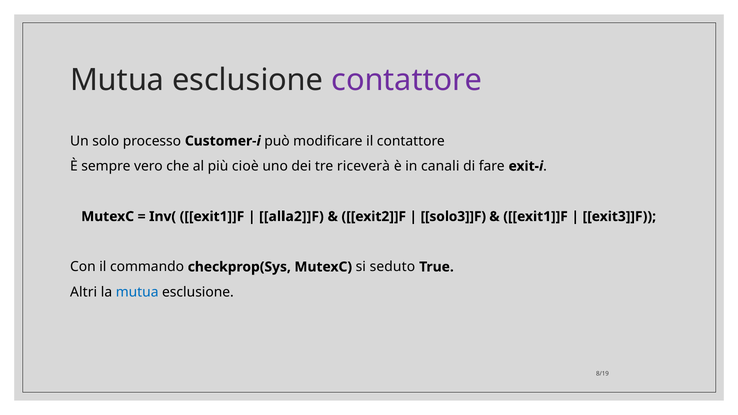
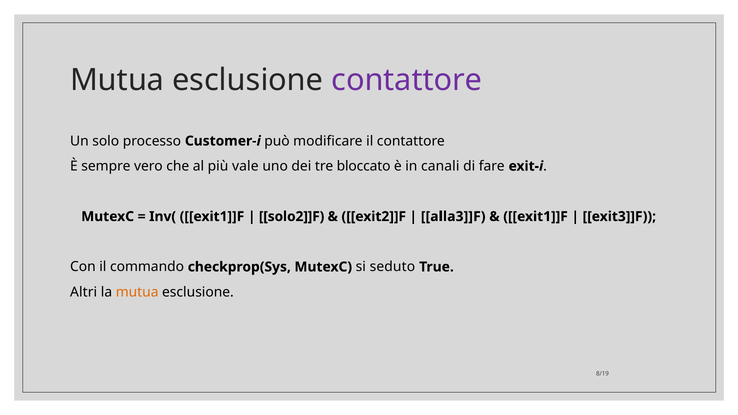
cioè: cioè -> vale
riceverà: riceverà -> bloccato
alla2]]F: alla2]]F -> solo2]]F
solo3]]F: solo3]]F -> alla3]]F
mutua at (137, 292) colour: blue -> orange
